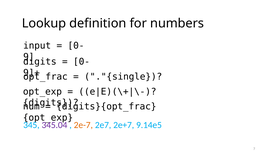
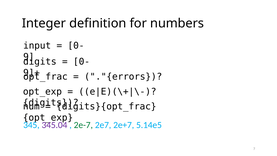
Lookup: Lookup -> Integer
."{single: ."{single -> ."{errors
2e-7 colour: orange -> green
9.14e5: 9.14e5 -> 5.14e5
